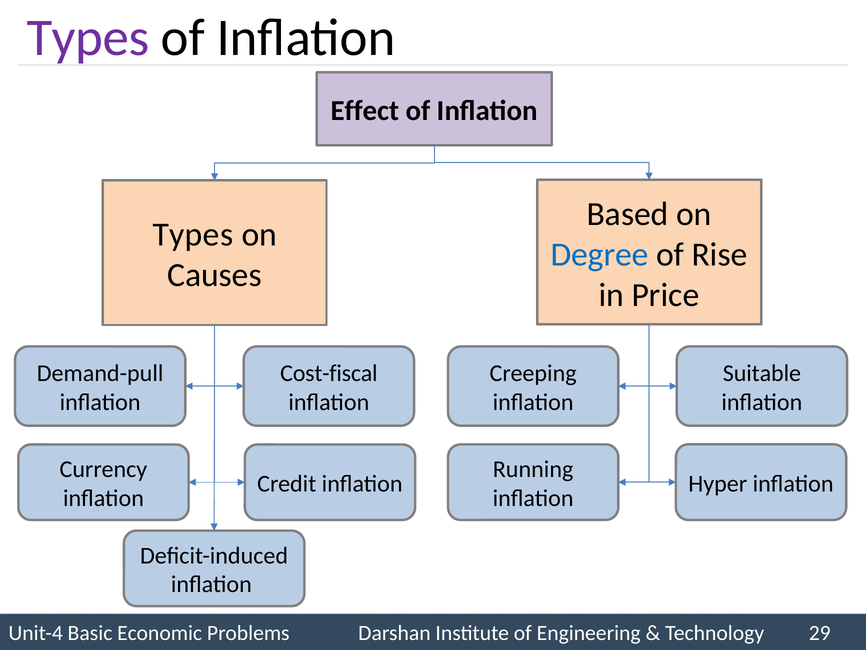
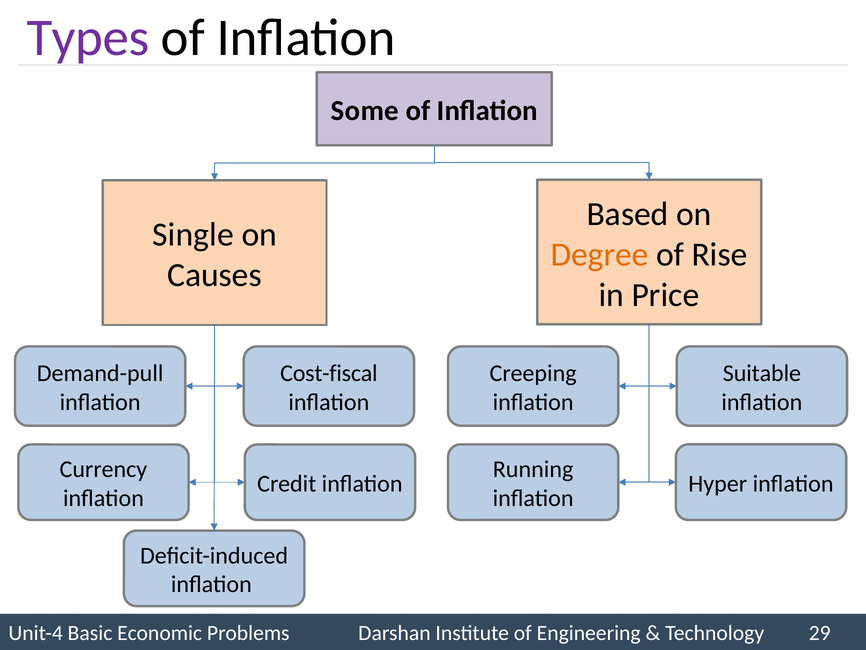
Effect: Effect -> Some
Types at (193, 235): Types -> Single
Degree colour: blue -> orange
